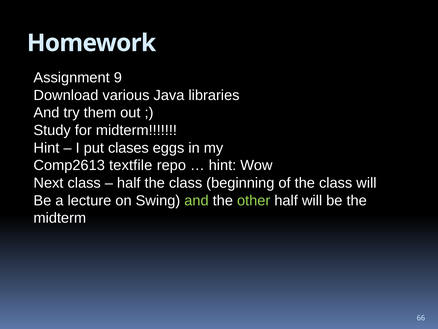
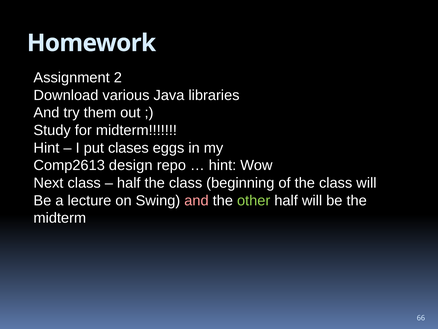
9: 9 -> 2
textfile: textfile -> design
and at (196, 200) colour: light green -> pink
